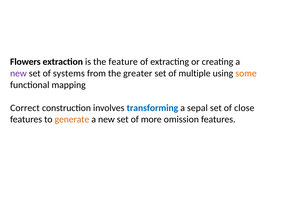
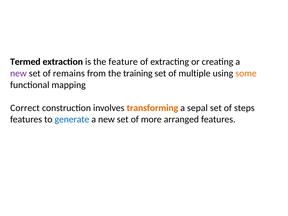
Flowers: Flowers -> Termed
systems: systems -> remains
greater: greater -> training
transforming colour: blue -> orange
close: close -> steps
generate colour: orange -> blue
omission: omission -> arranged
